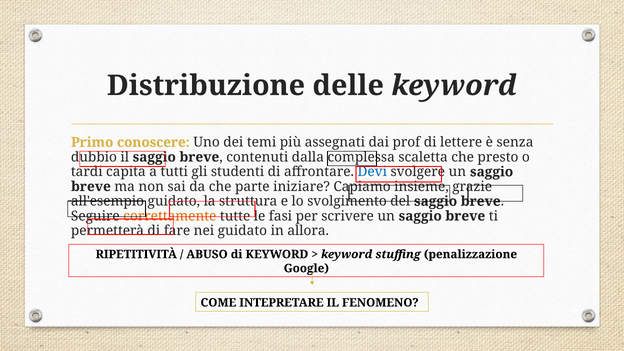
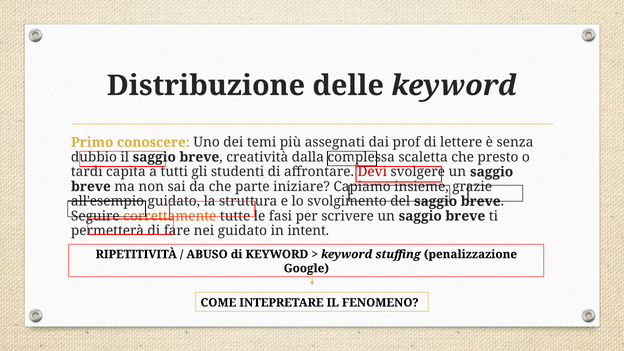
contenuti: contenuti -> creatività
Devi colour: blue -> red
allora: allora -> intent
